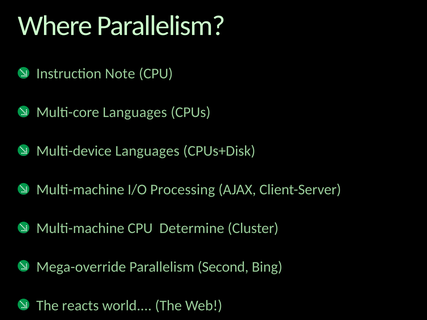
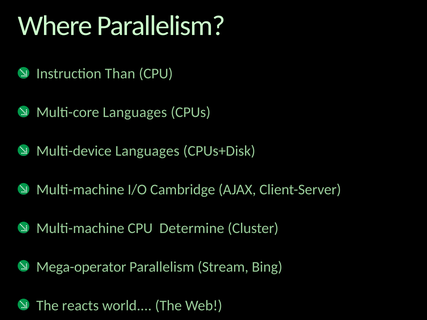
Note: Note -> Than
Processing: Processing -> Cambridge
Mega-override: Mega-override -> Mega-operator
Second: Second -> Stream
